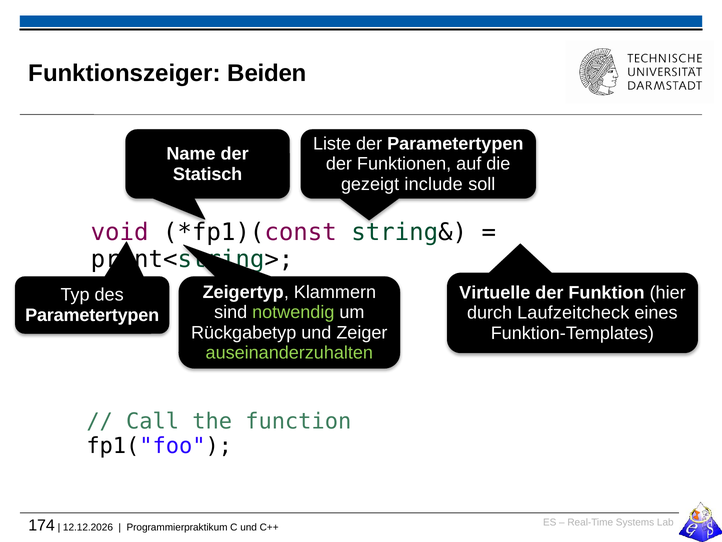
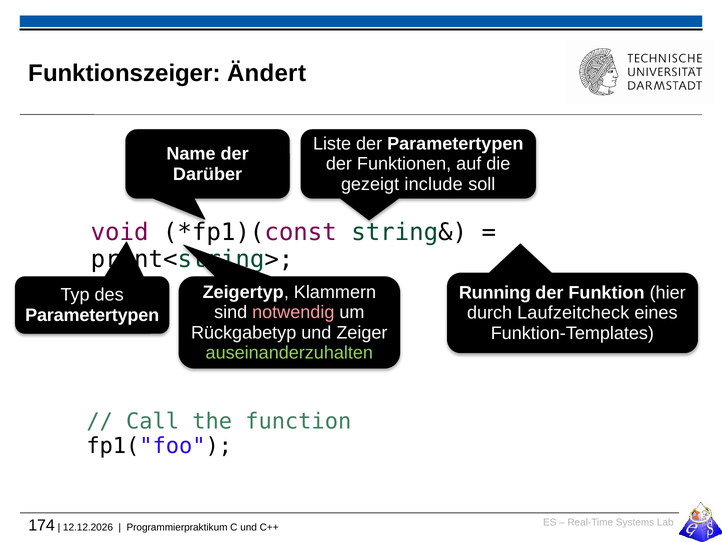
Beiden: Beiden -> Ändert
Statisch: Statisch -> Darüber
Virtuelle: Virtuelle -> Running
notwendig colour: light green -> pink
